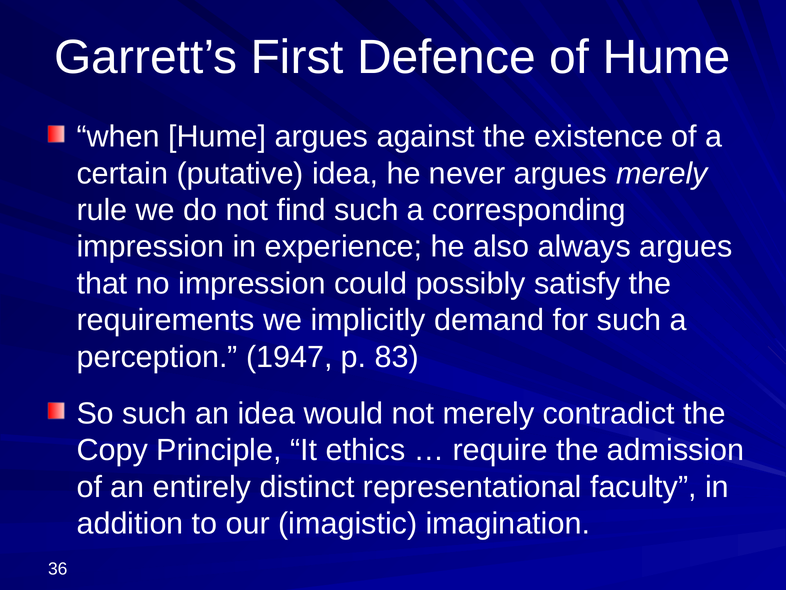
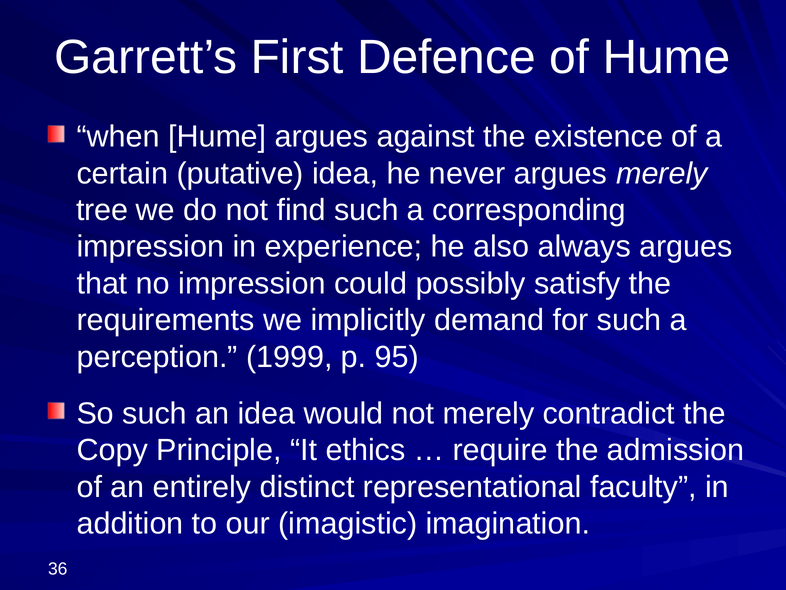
rule: rule -> tree
1947: 1947 -> 1999
83: 83 -> 95
